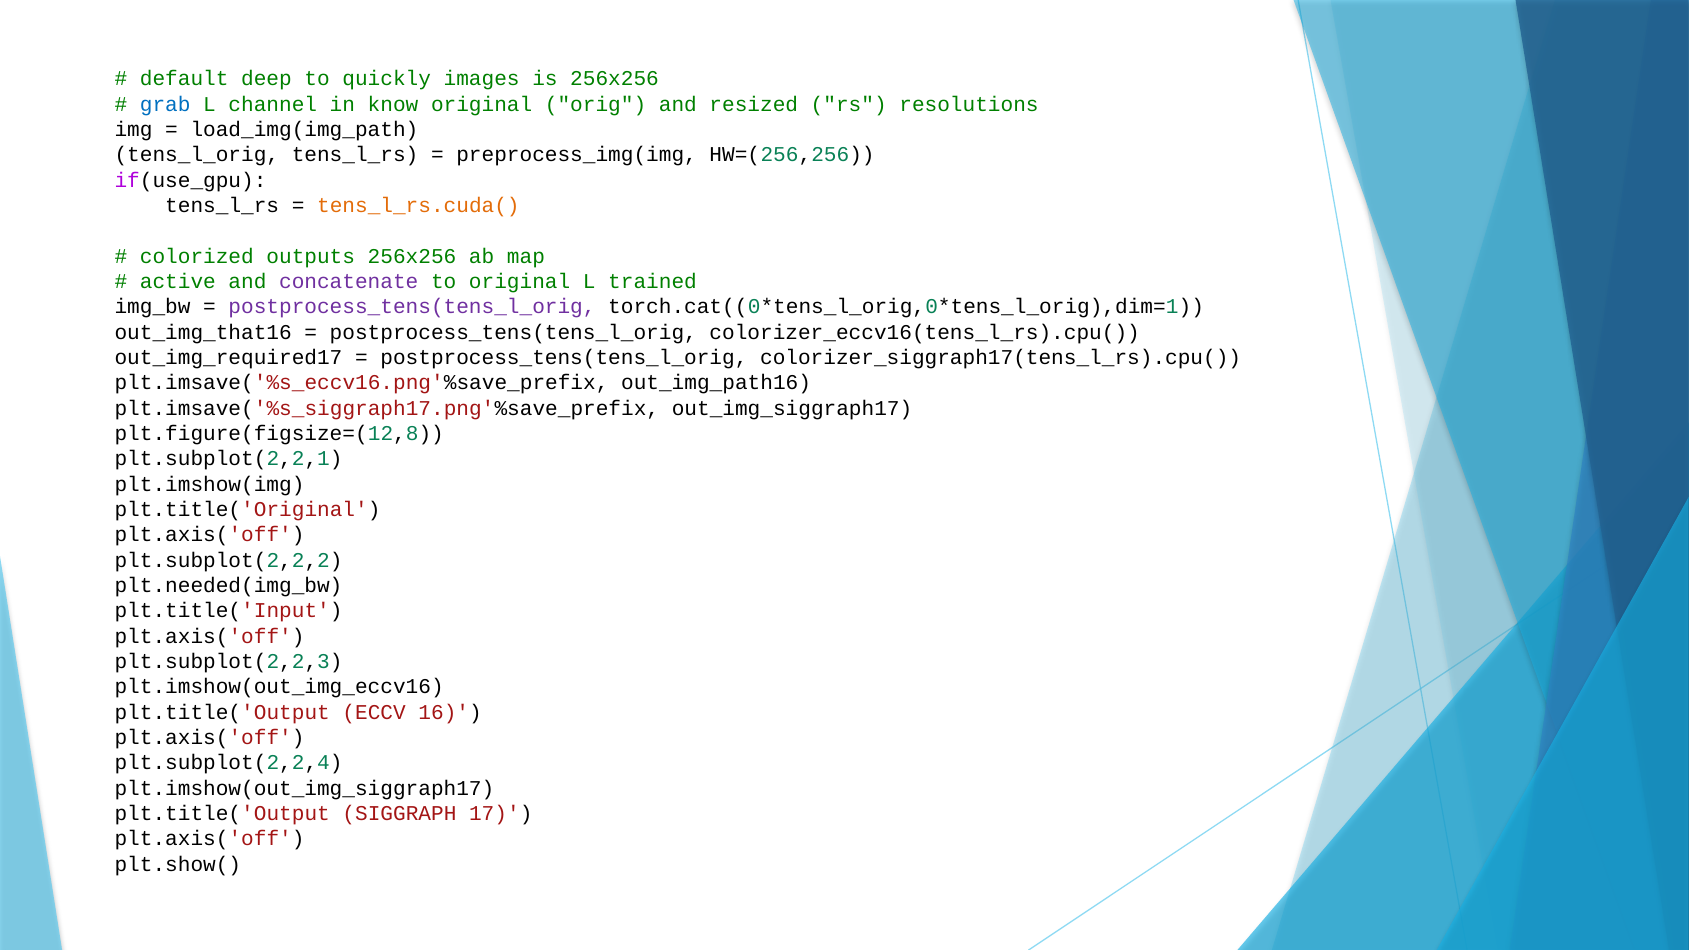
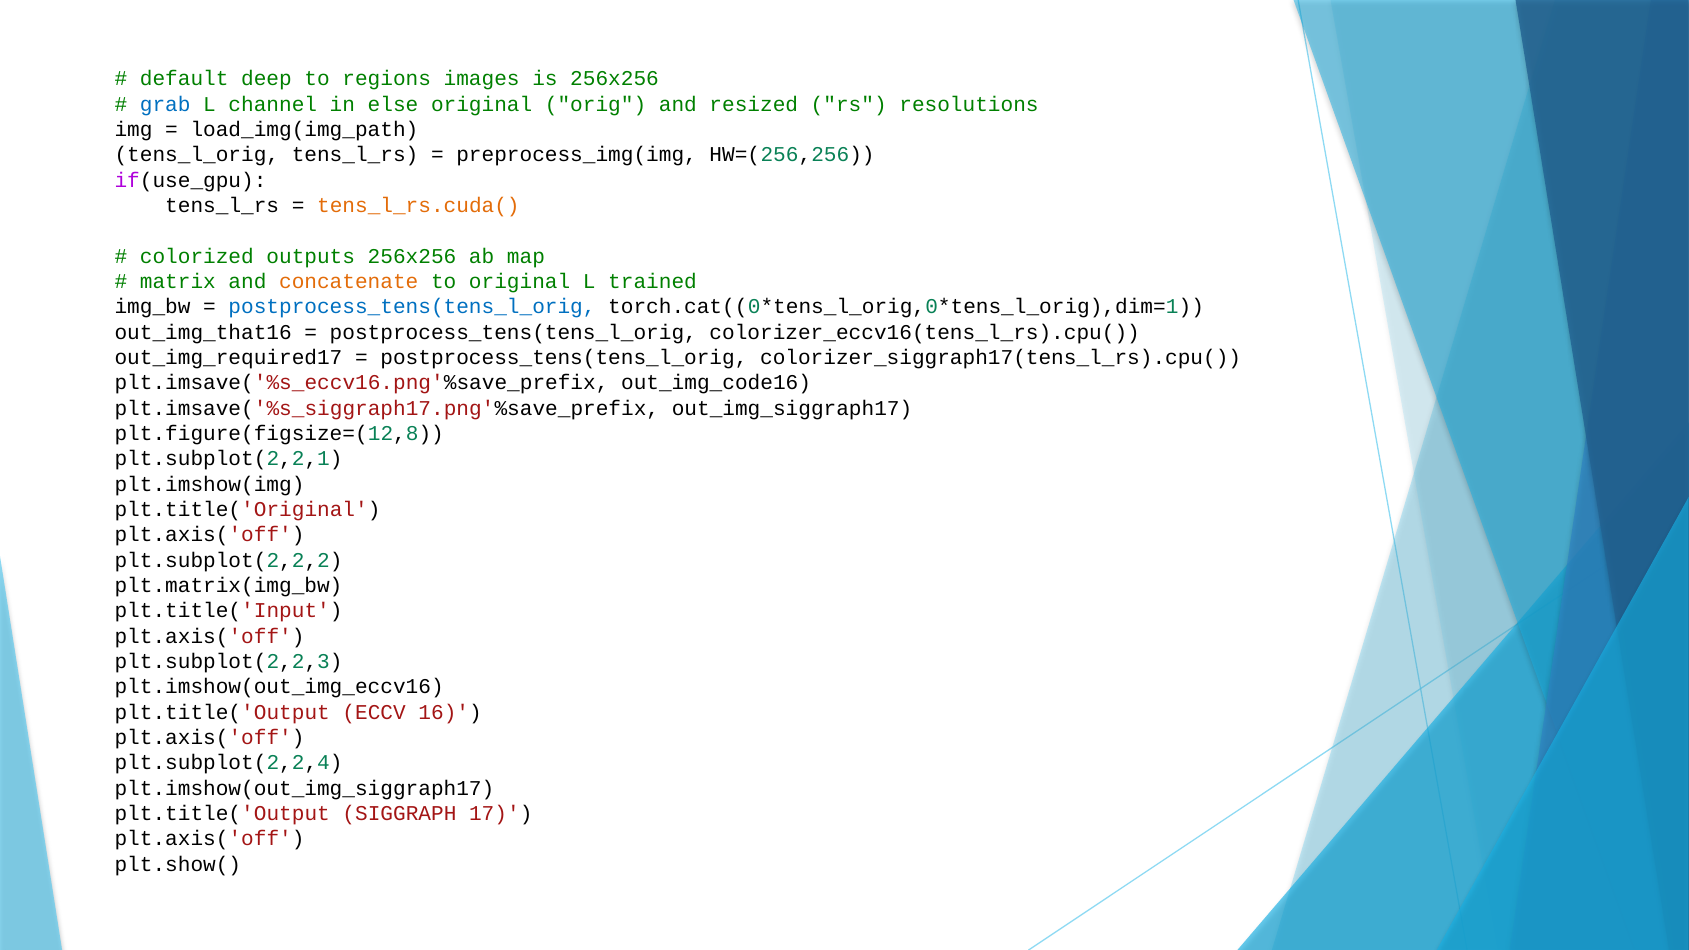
quickly: quickly -> regions
know: know -> else
active: active -> matrix
concatenate colour: purple -> orange
postprocess_tens(tens_l_orig at (412, 307) colour: purple -> blue
out_img_path16: out_img_path16 -> out_img_code16
plt.needed(img_bw: plt.needed(img_bw -> plt.matrix(img_bw
